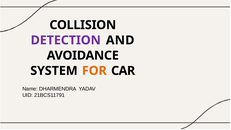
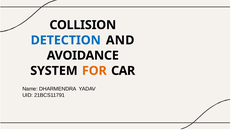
DETECTION colour: purple -> blue
